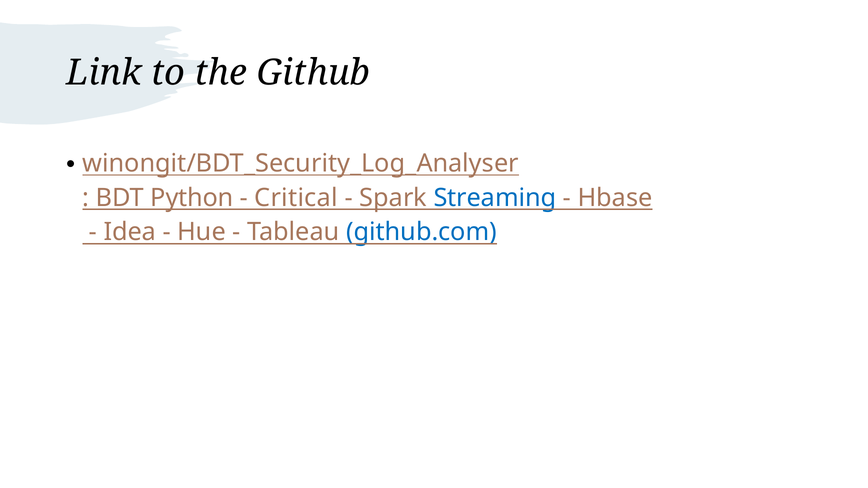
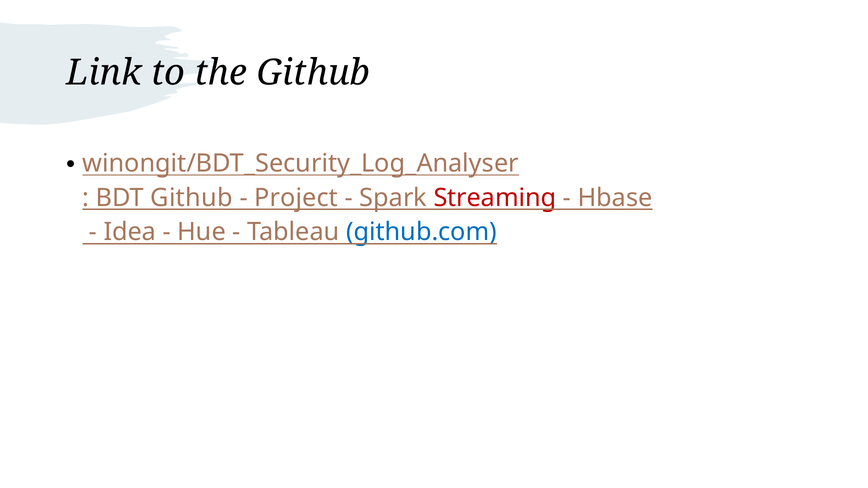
BDT Python: Python -> Github
Critical: Critical -> Project
Streaming colour: blue -> red
